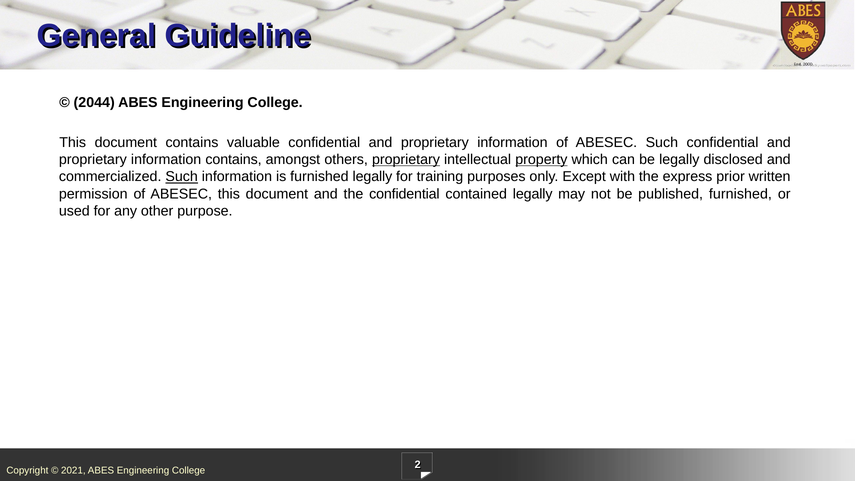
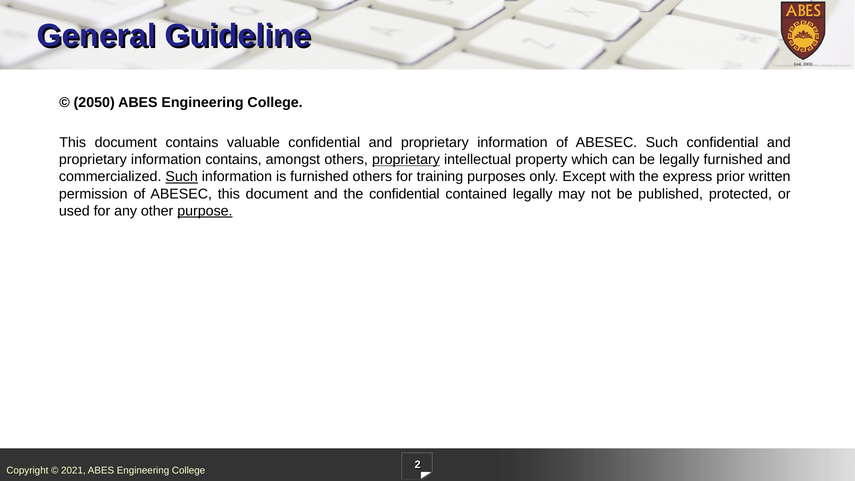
2044: 2044 -> 2050
property underline: present -> none
legally disclosed: disclosed -> furnished
furnished legally: legally -> others
published furnished: furnished -> protected
purpose underline: none -> present
